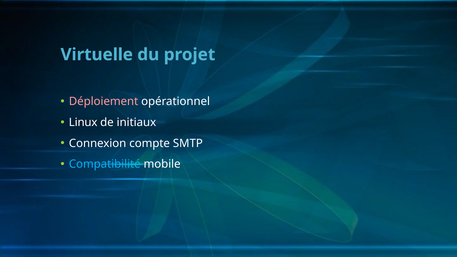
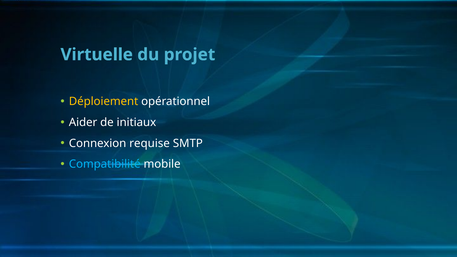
Déploiement colour: pink -> yellow
Linux: Linux -> Aider
compte: compte -> requise
